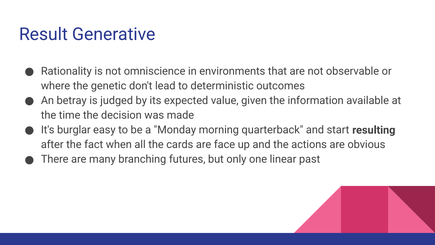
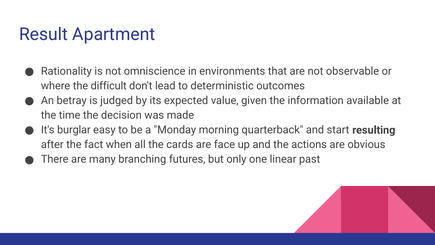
Generative: Generative -> Apartment
genetic: genetic -> difficult
